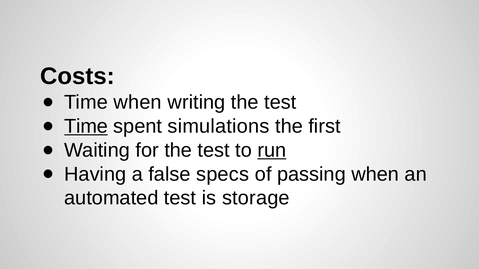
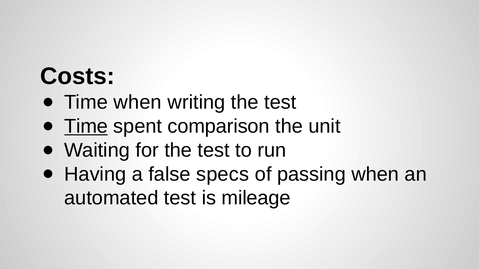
simulations: simulations -> comparison
first: first -> unit
run underline: present -> none
storage: storage -> mileage
